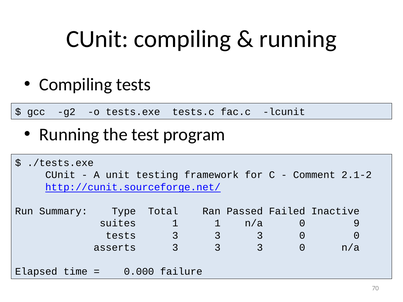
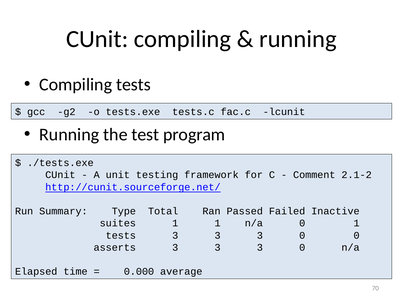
0 9: 9 -> 1
failure: failure -> average
